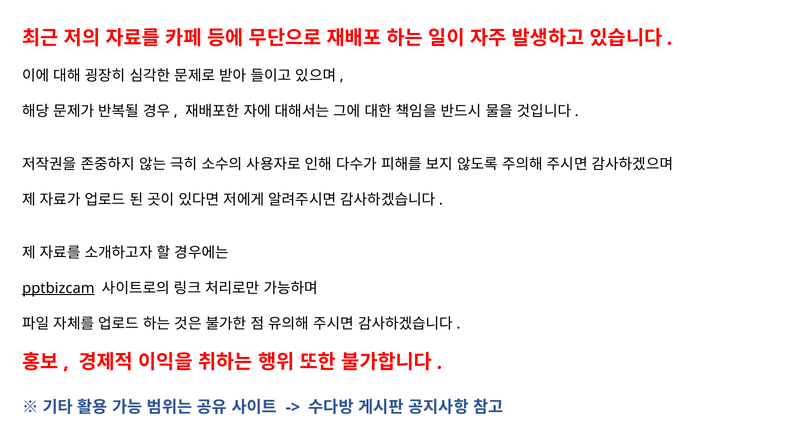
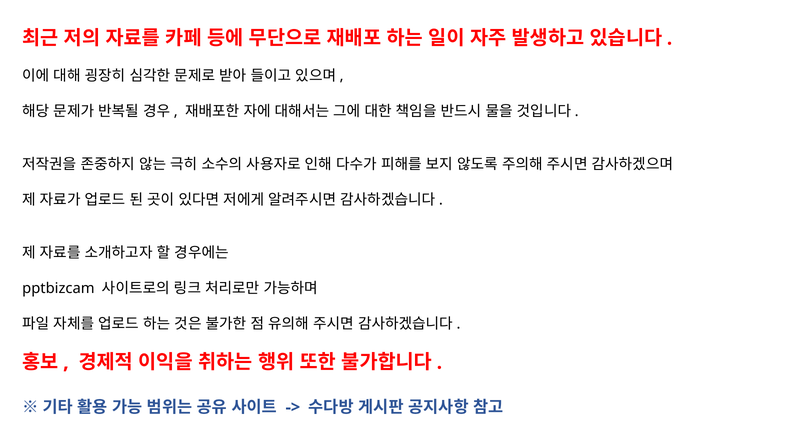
pptbizcam underline: present -> none
